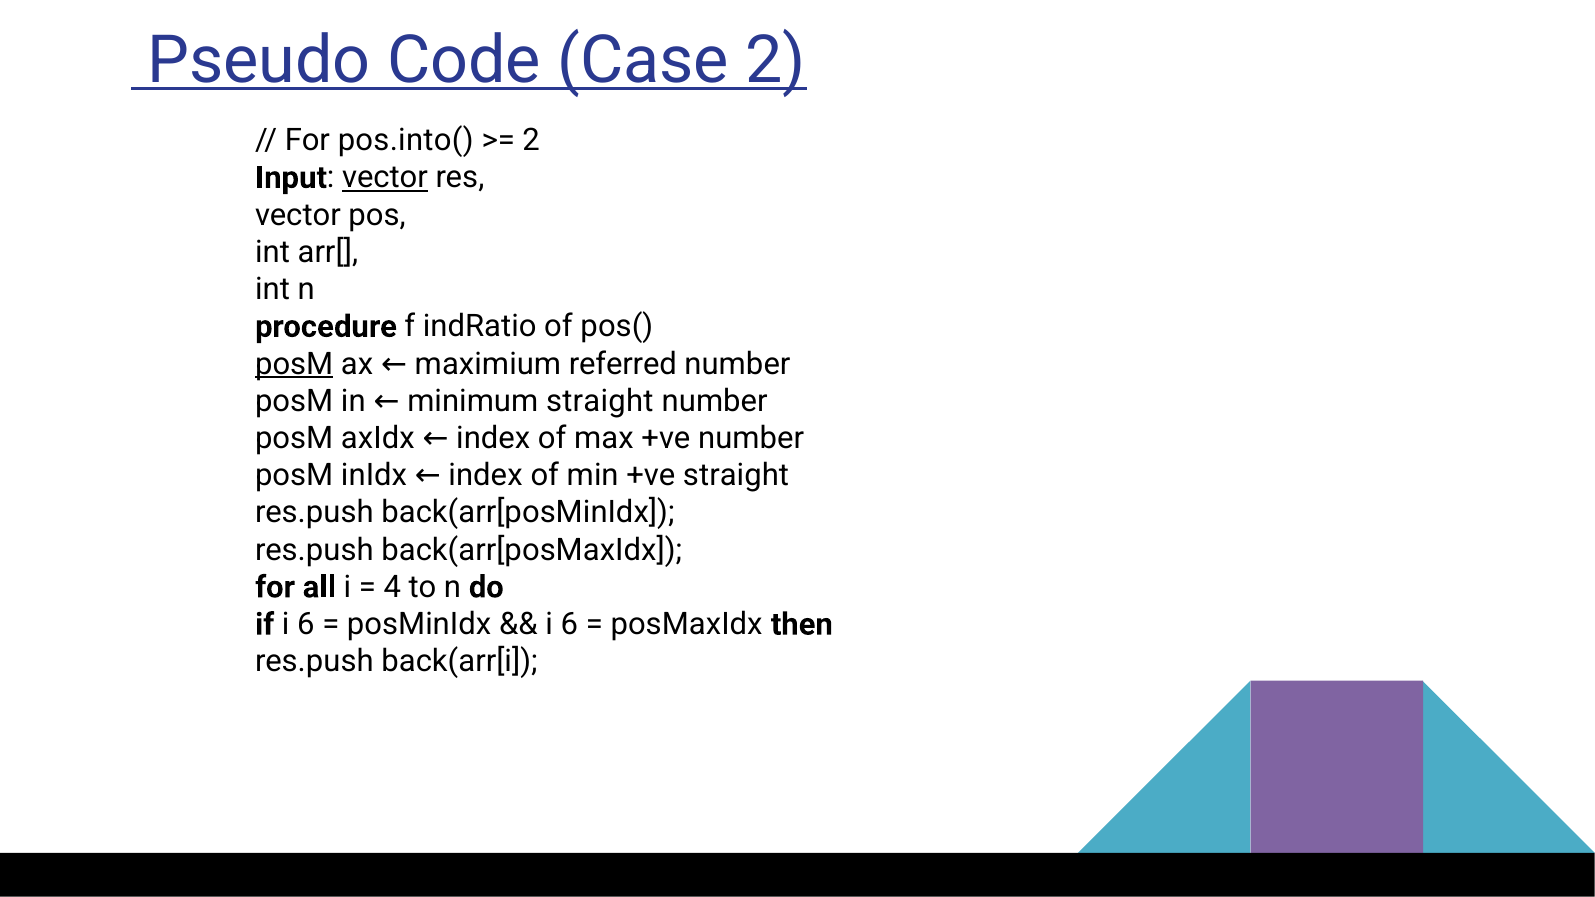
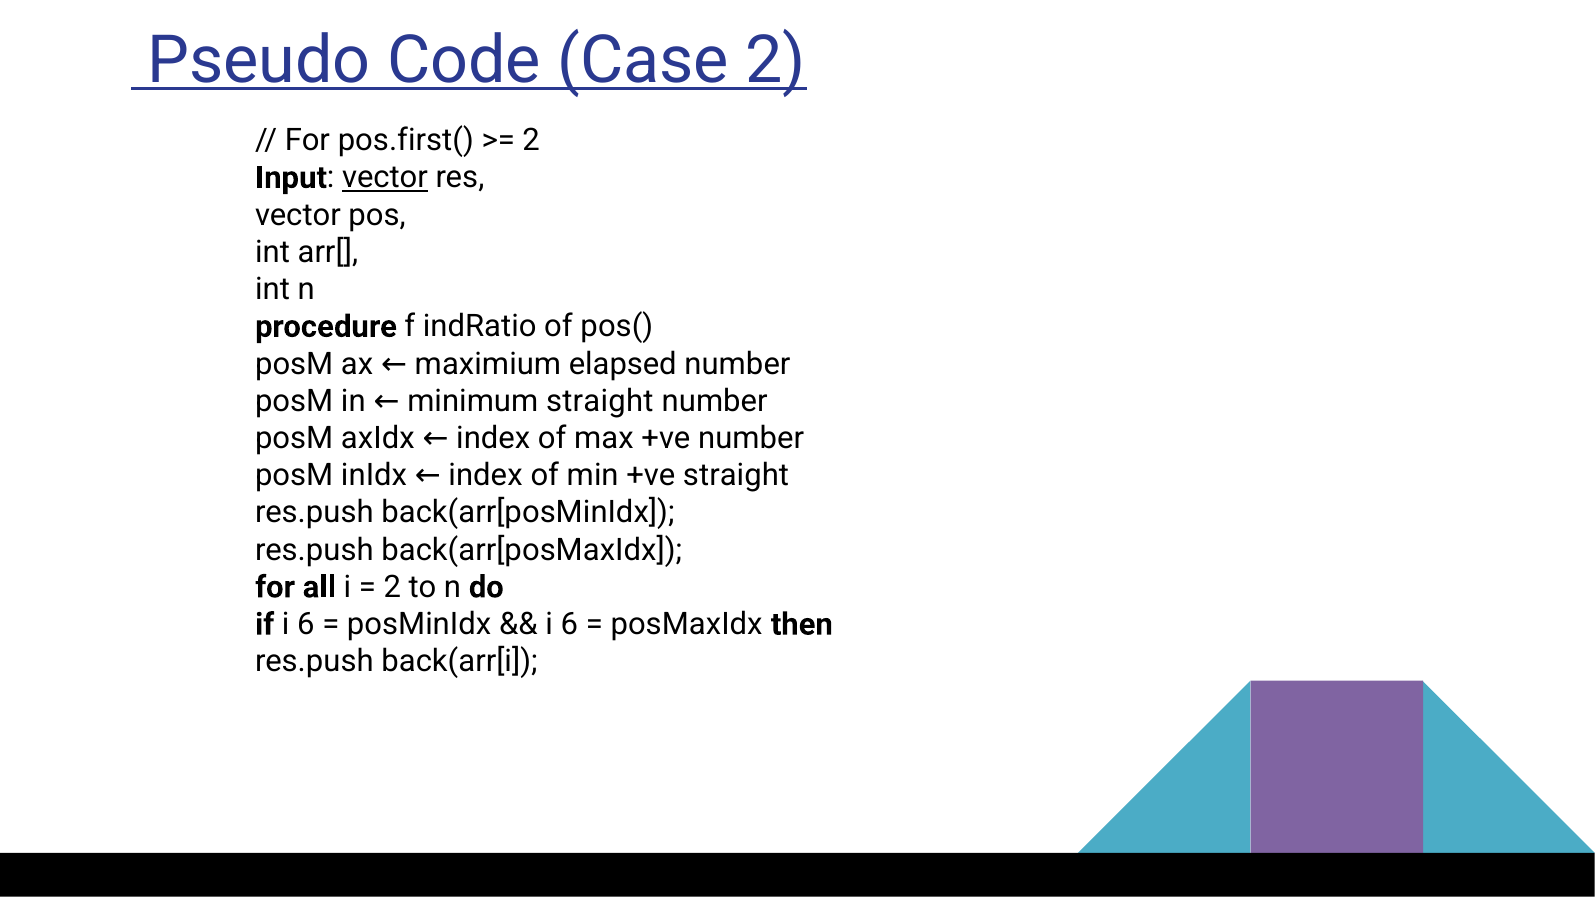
pos.into(: pos.into( -> pos.first(
posM at (294, 364) underline: present -> none
referred: referred -> elapsed
4 at (392, 587): 4 -> 2
